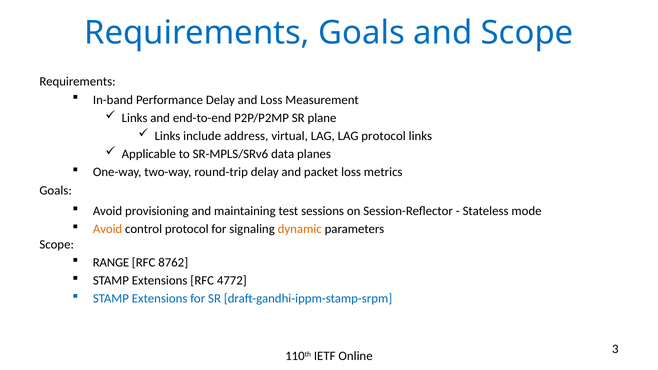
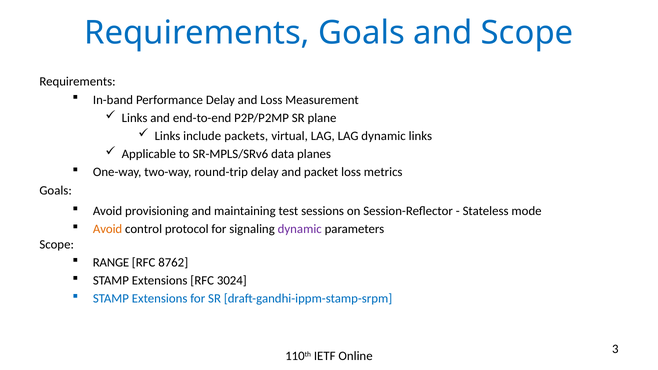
address: address -> packets
LAG protocol: protocol -> dynamic
dynamic at (300, 229) colour: orange -> purple
4772: 4772 -> 3024
